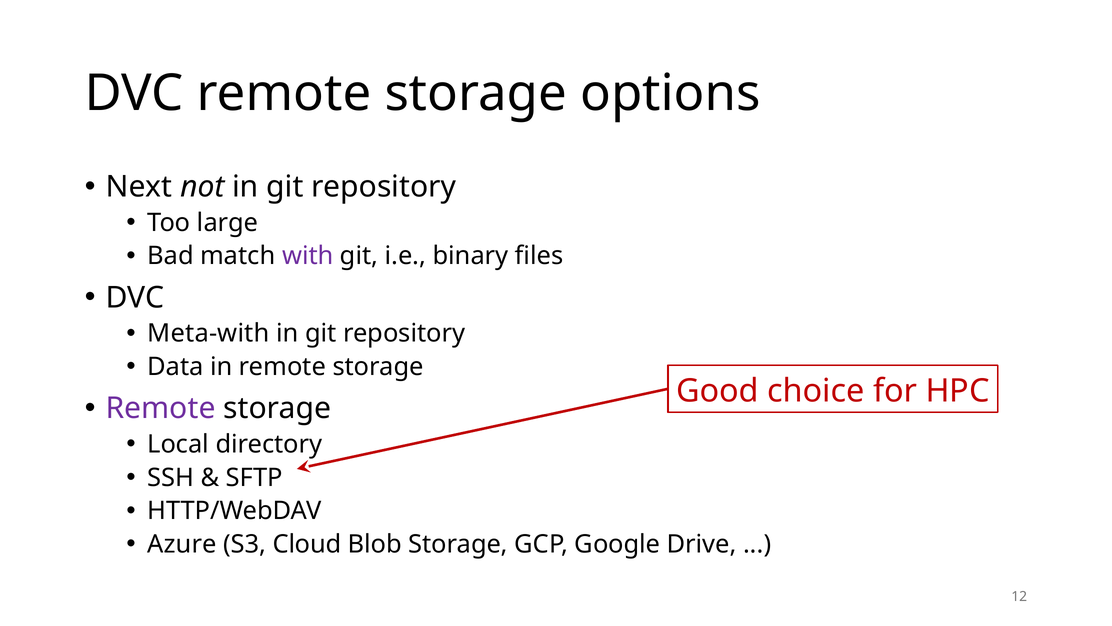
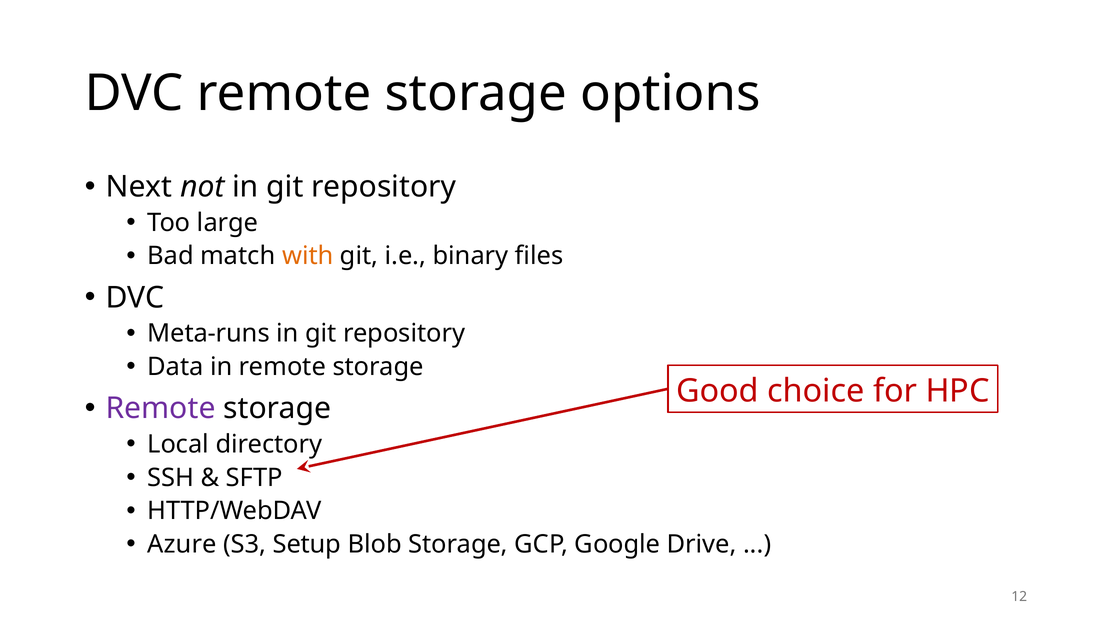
with colour: purple -> orange
Meta-with: Meta-with -> Meta-runs
Cloud: Cloud -> Setup
